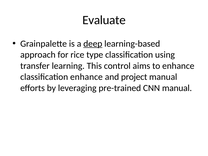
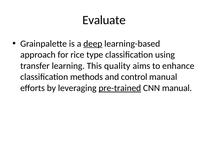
control: control -> quality
classification enhance: enhance -> methods
project: project -> control
pre-trained underline: none -> present
